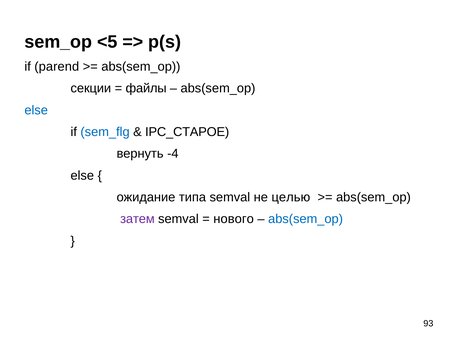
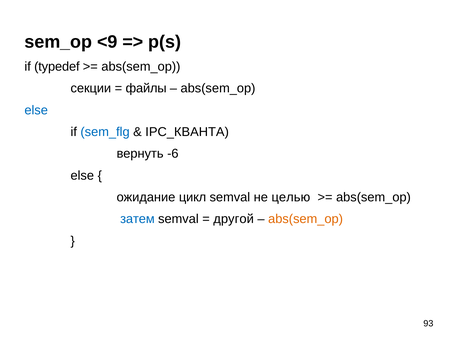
<5: <5 -> <9
parend: parend -> typedef
IPC_СТАРОЕ: IPC_СТАРОЕ -> IPC_КВАНТА
-4: -4 -> -6
типа: типа -> цикл
затем colour: purple -> blue
нового: нового -> другой
abs(sem_op at (306, 219) colour: blue -> orange
